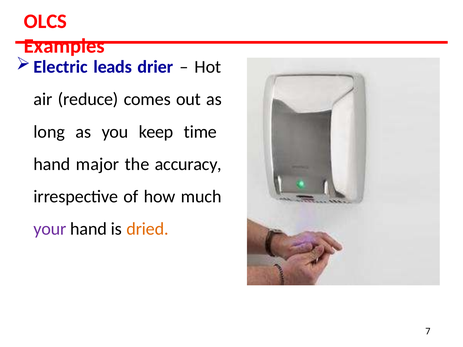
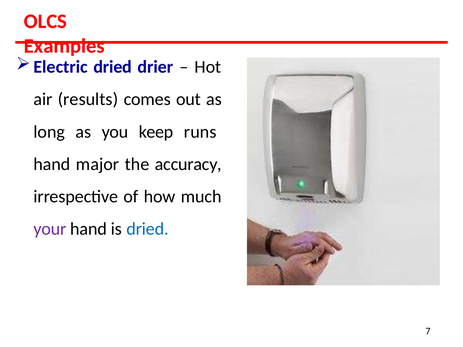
Electric leads: leads -> dried
reduce: reduce -> results
time: time -> runs
dried at (148, 229) colour: orange -> blue
